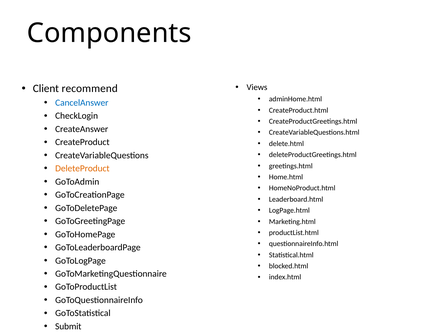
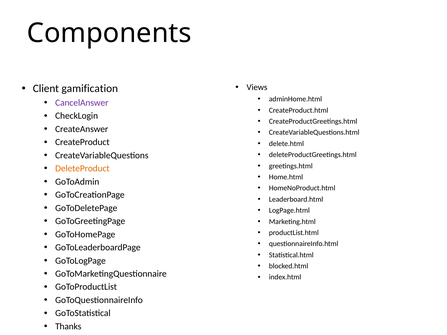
recommend: recommend -> gamification
CancelAnswer colour: blue -> purple
Submit: Submit -> Thanks
